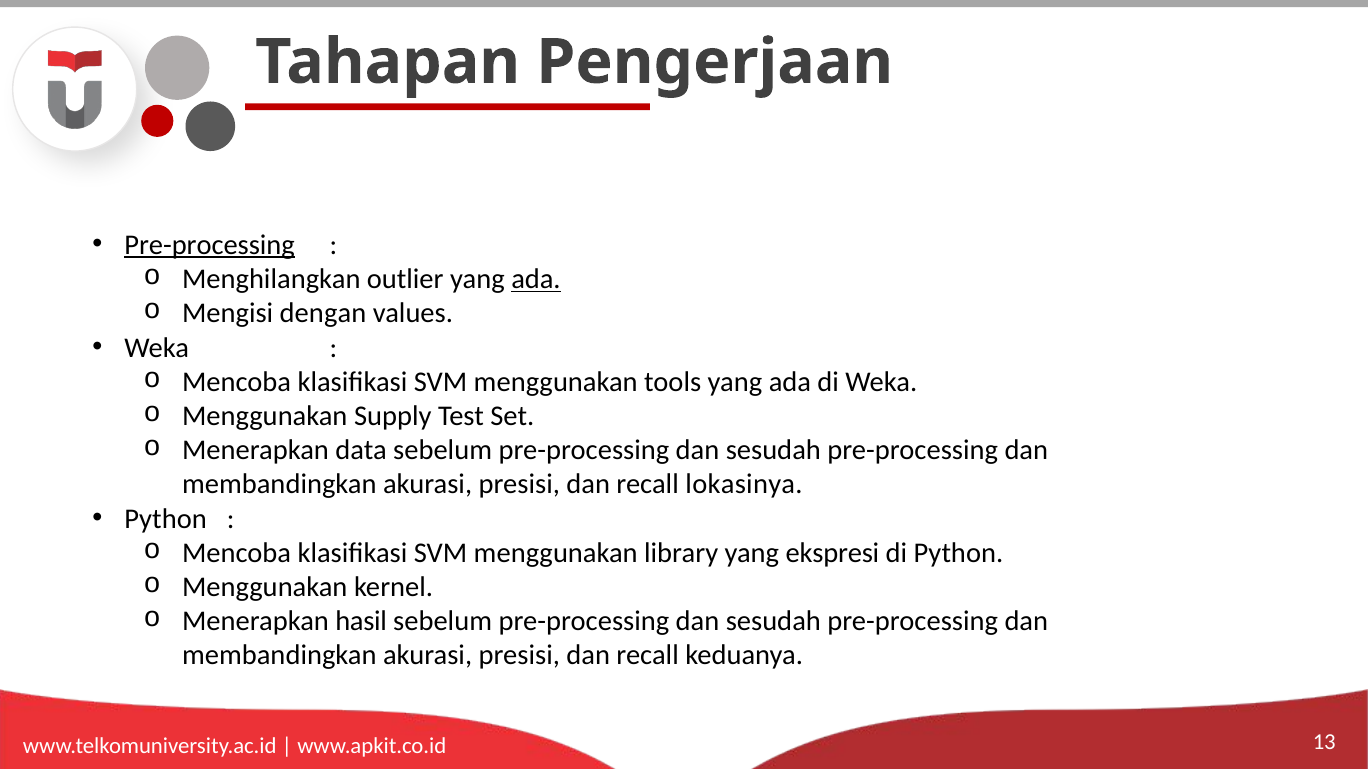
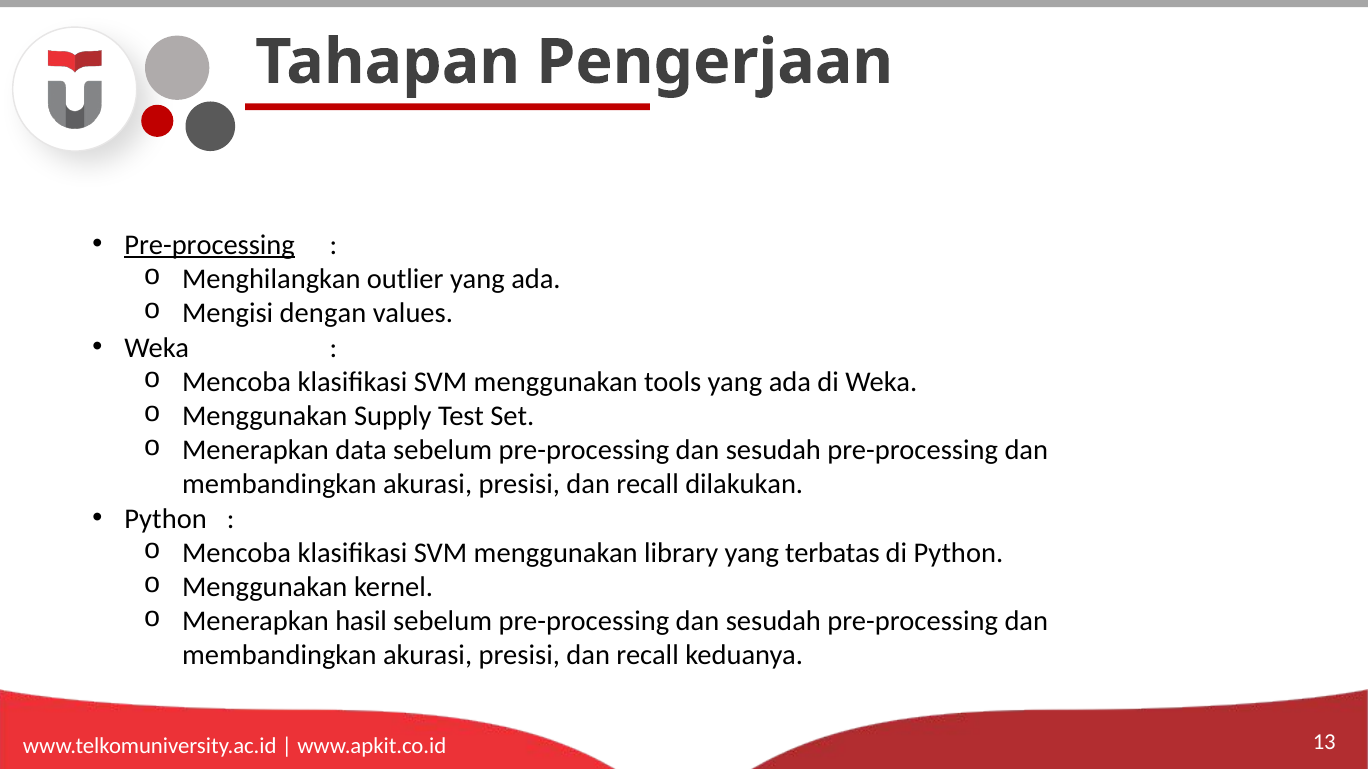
ada at (536, 279) underline: present -> none
lokasinya: lokasinya -> dilakukan
ekspresi: ekspresi -> terbatas
